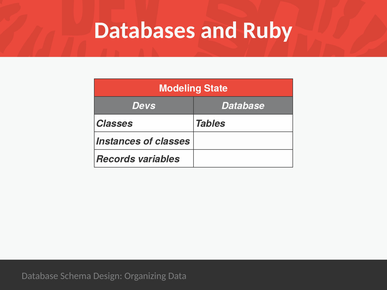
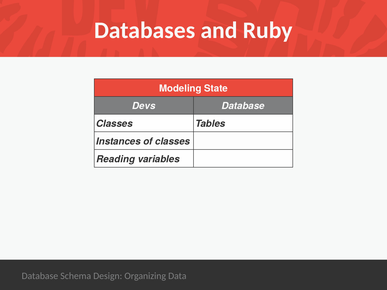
Records: Records -> Reading
